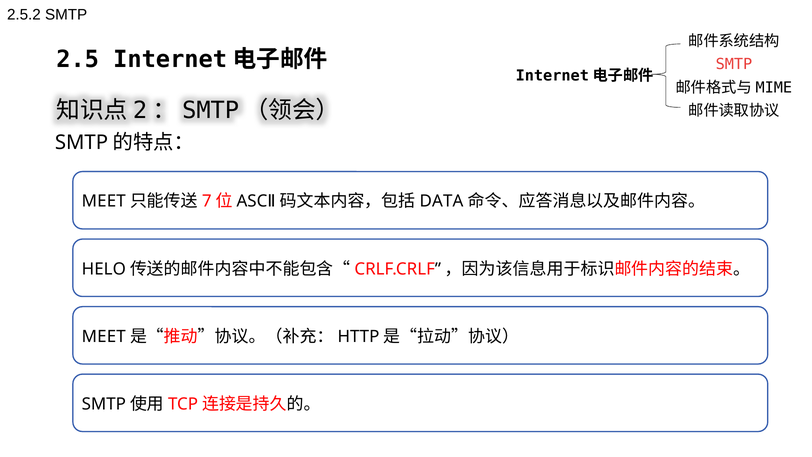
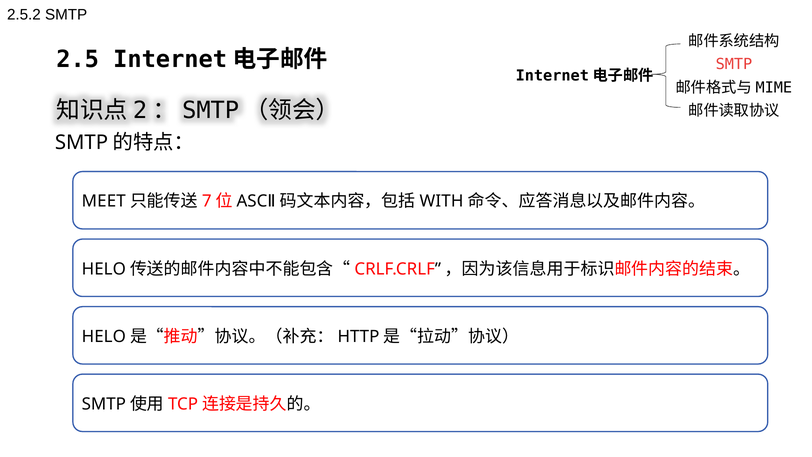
DATA: DATA -> WITH
MEET at (104, 336): MEET -> HELO
